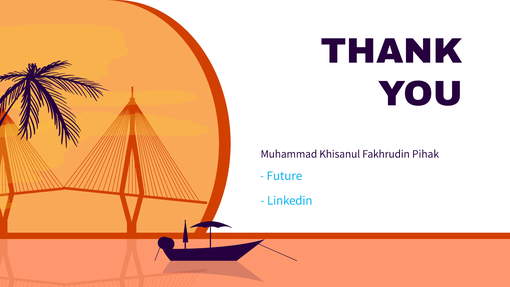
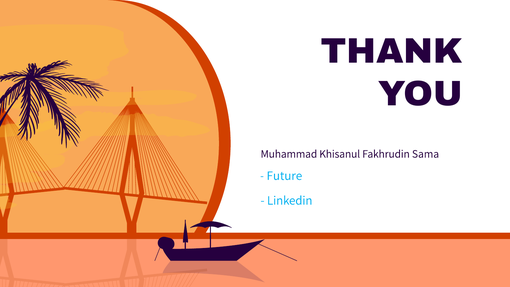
Pihak: Pihak -> Sama
